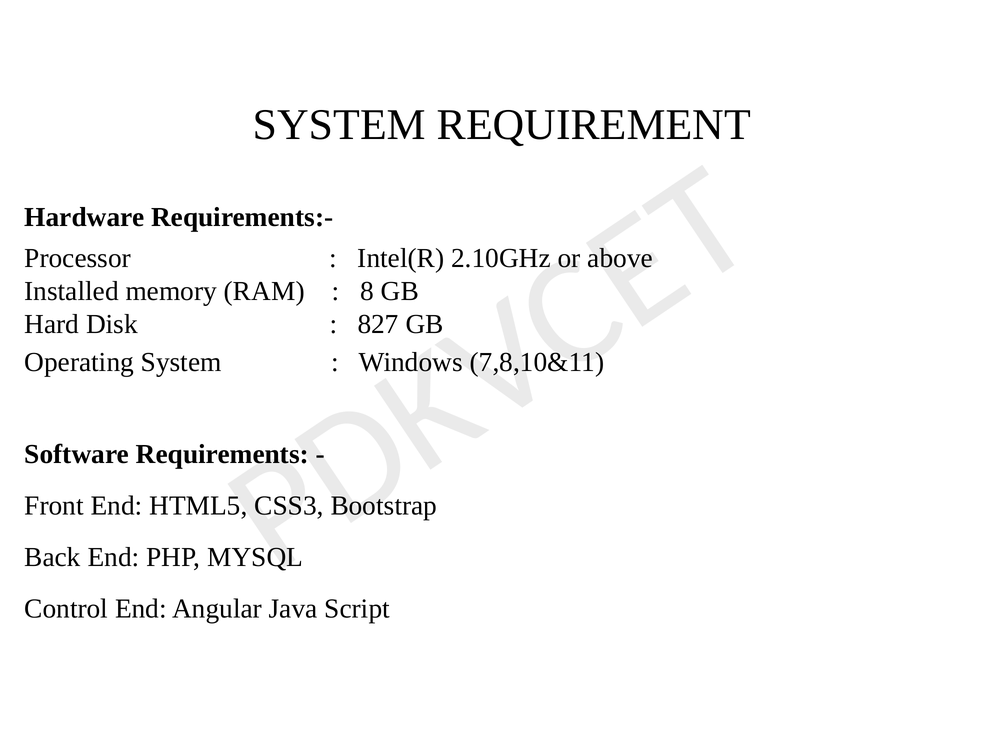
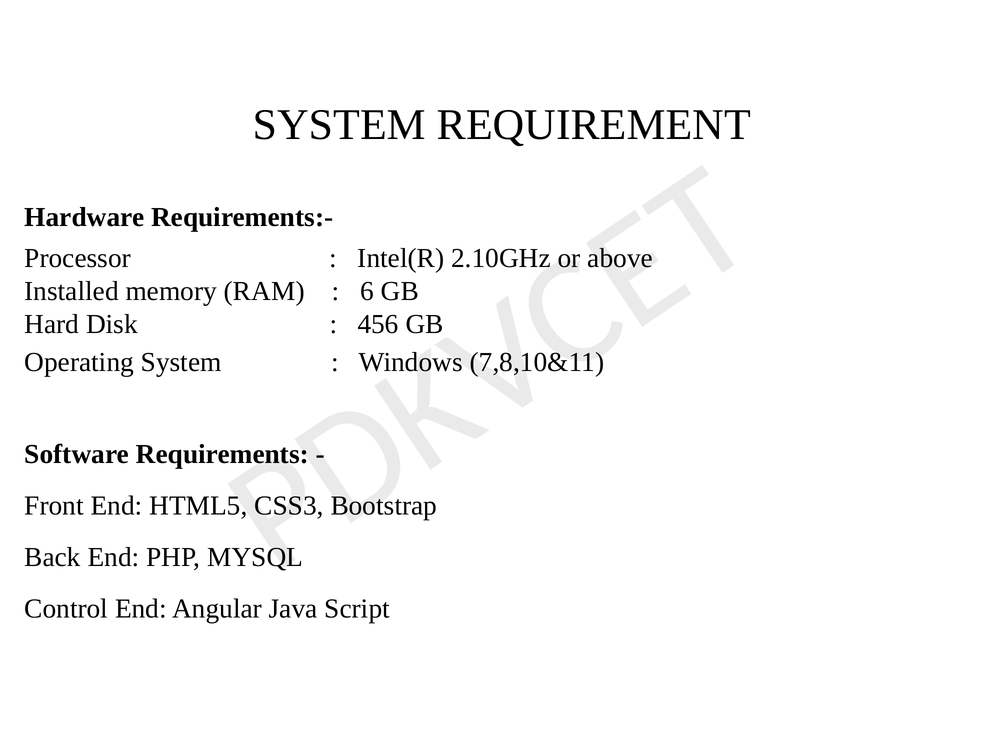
8: 8 -> 6
827: 827 -> 456
